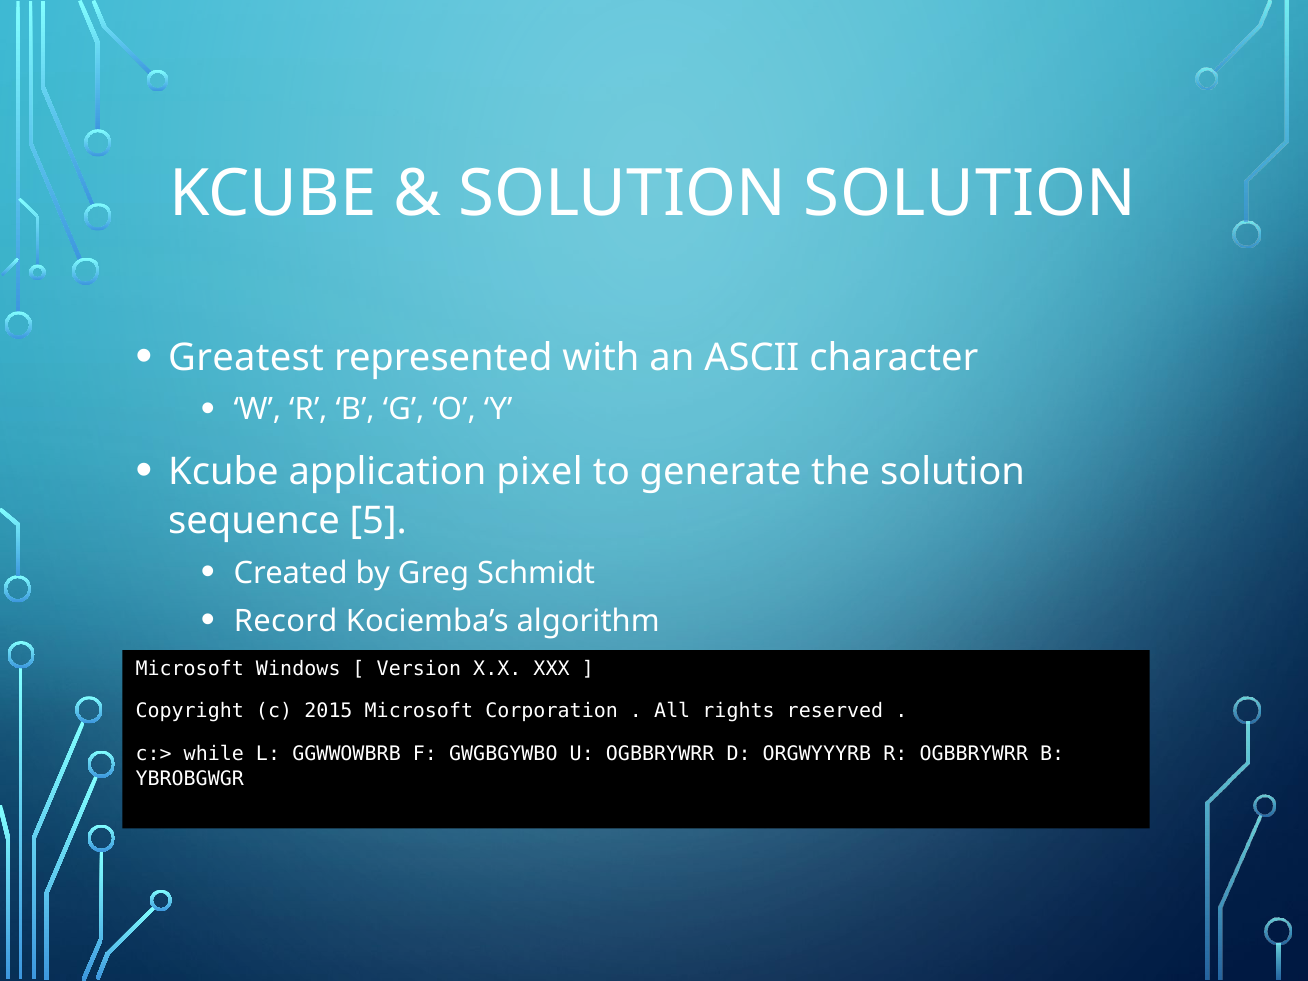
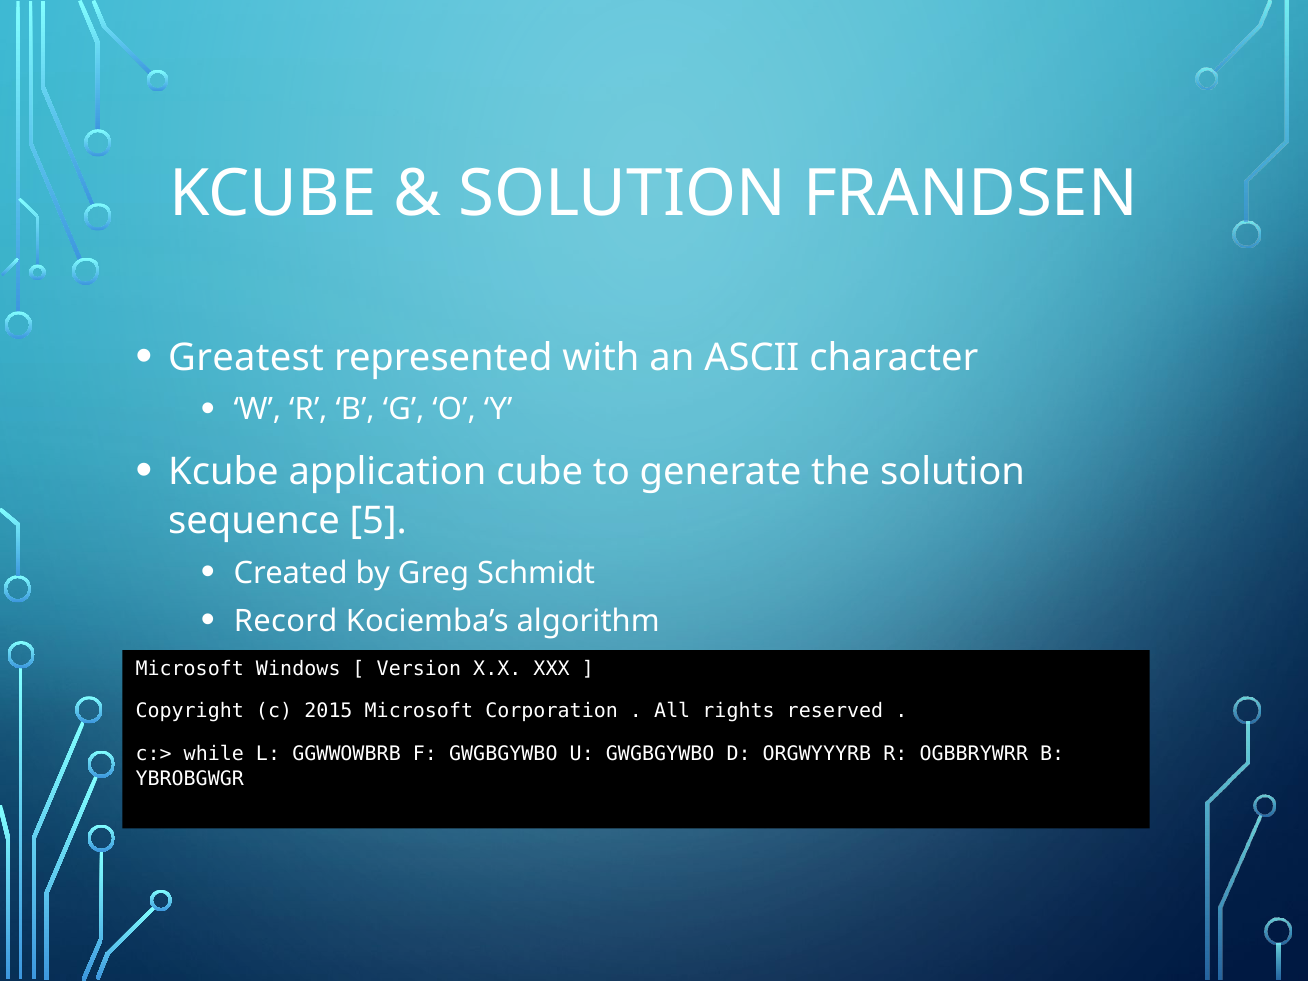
SOLUTION SOLUTION: SOLUTION -> FRANDSEN
pixel: pixel -> cube
U OGBBRYWRR: OGBBRYWRR -> GWGBGYWBO
